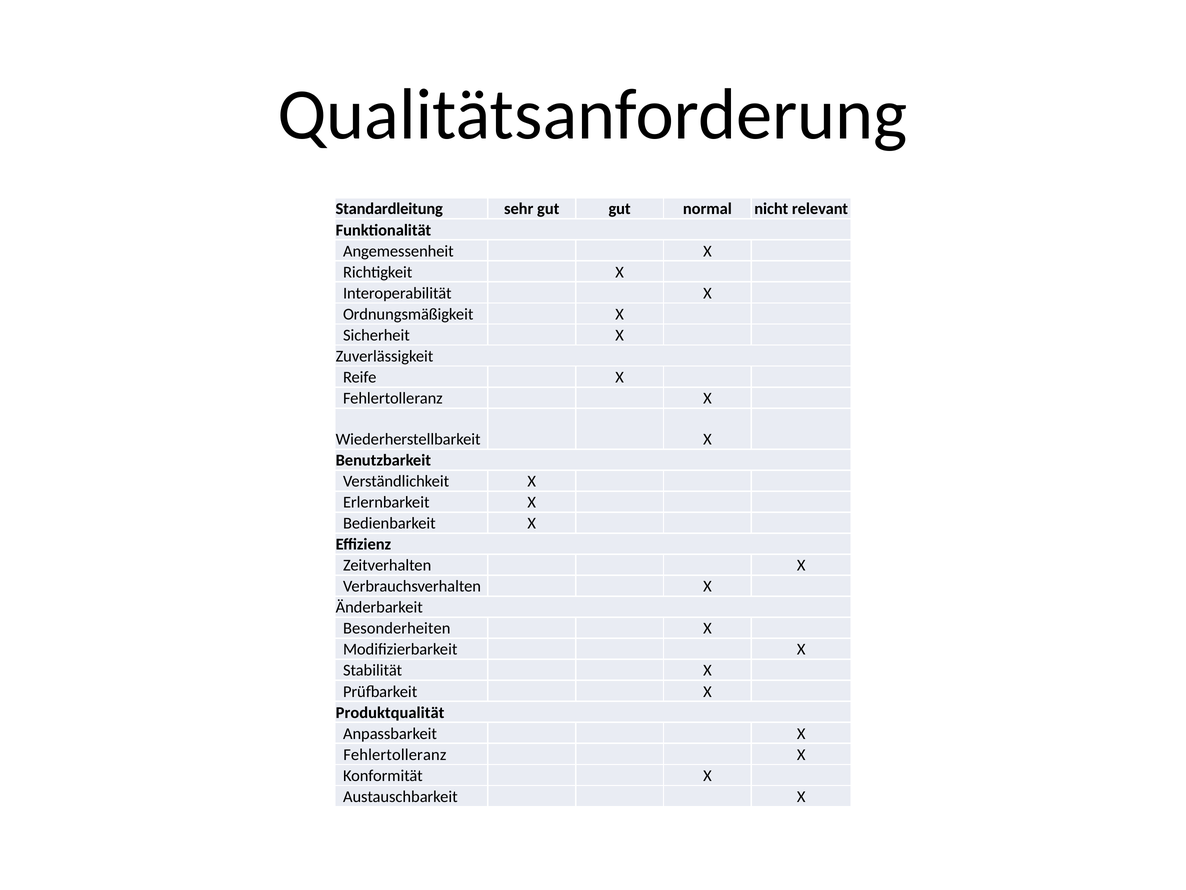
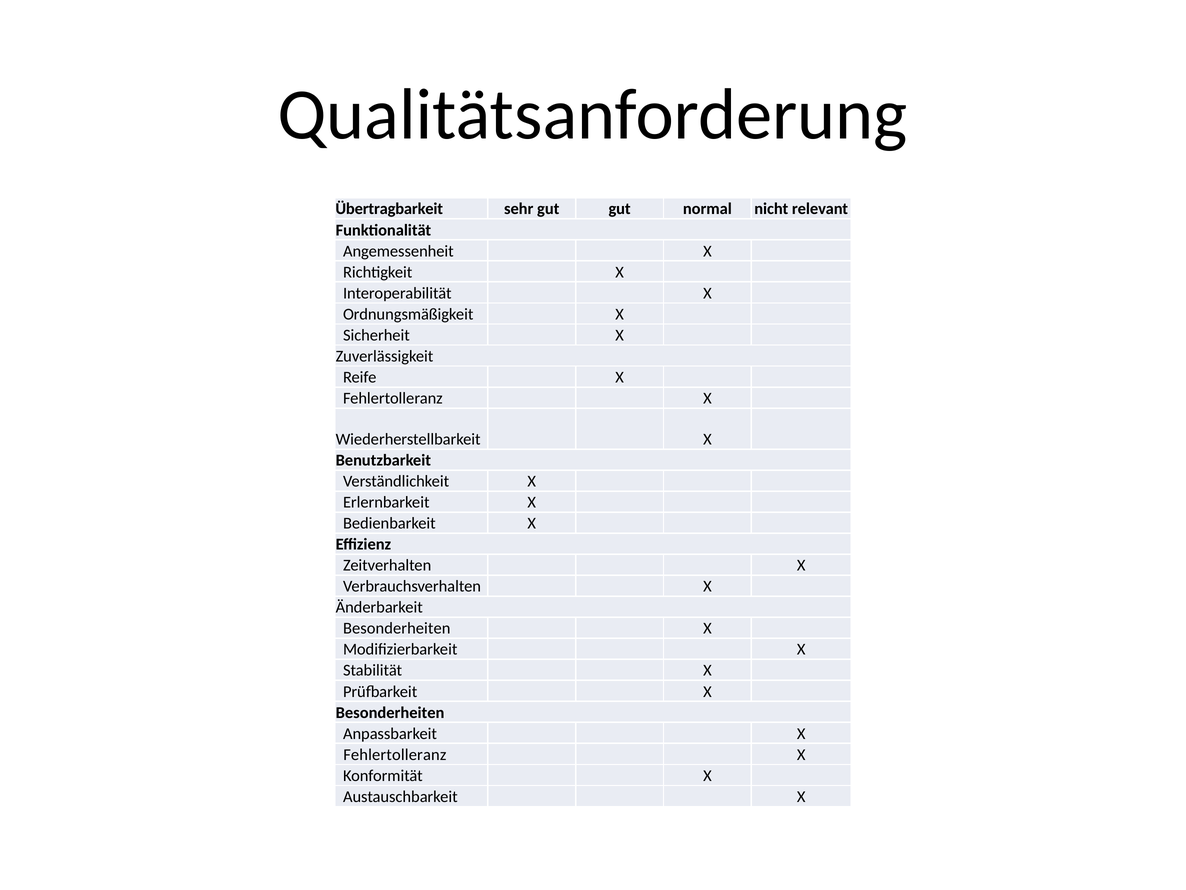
Standardleitung: Standardleitung -> Übertragbarkeit
Produktqualität at (390, 712): Produktqualität -> Besonderheiten
